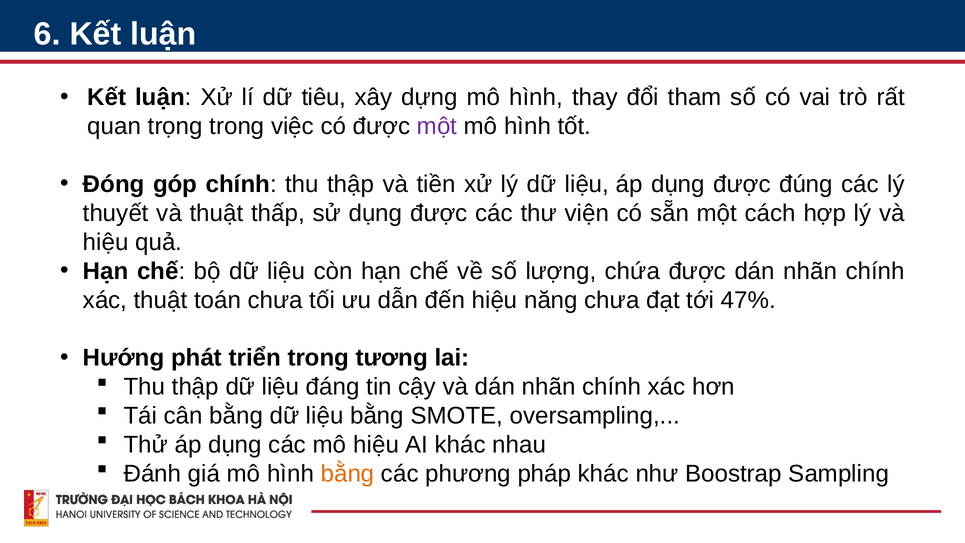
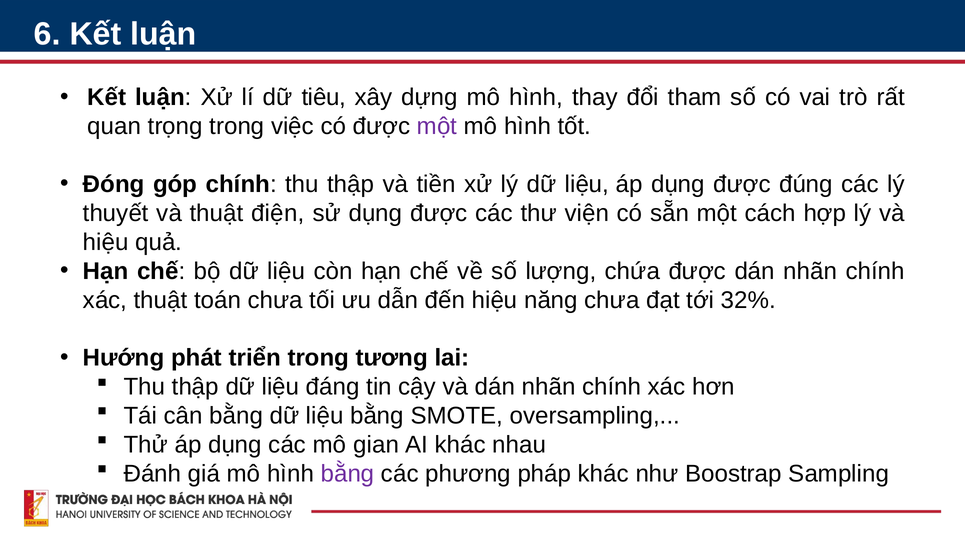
thấp: thấp -> điện
47%: 47% -> 32%
mô hiệu: hiệu -> gian
bằng at (348, 474) colour: orange -> purple
